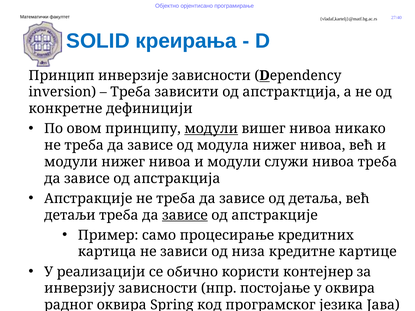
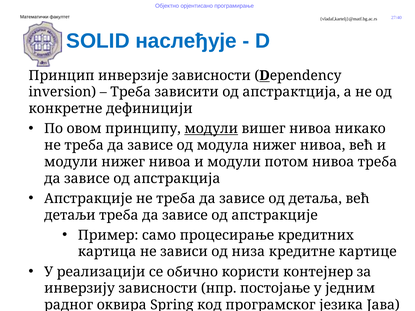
креирања: креирања -> наслеђује
служи: служи -> потом
зависе at (185, 215) underline: present -> none
у оквира: оквира -> једним
